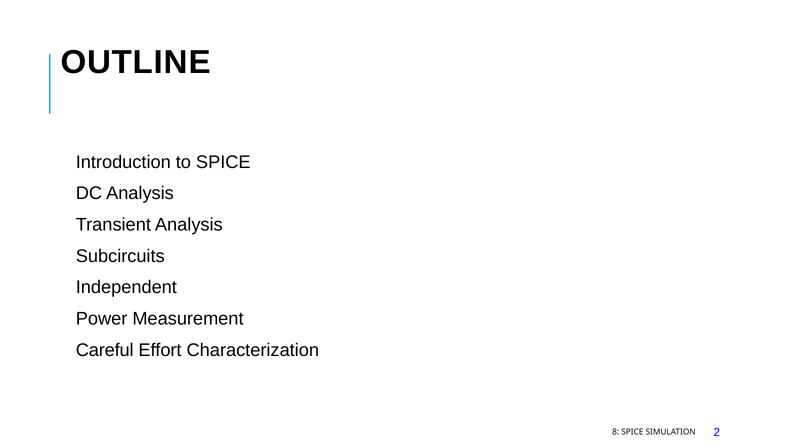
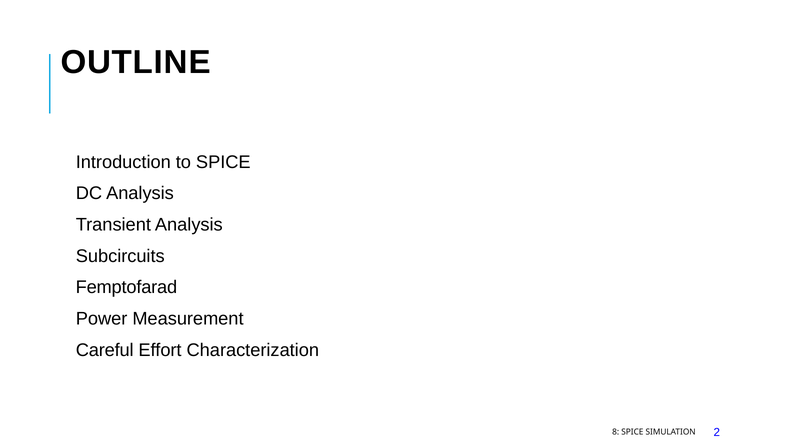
Independent: Independent -> Femptofarad
